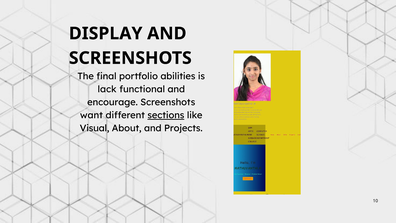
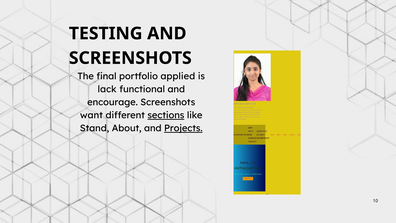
DISPLAY: DISPLAY -> TESTING
abilities: abilities -> applied
Visual: Visual -> Stand
Projects underline: none -> present
